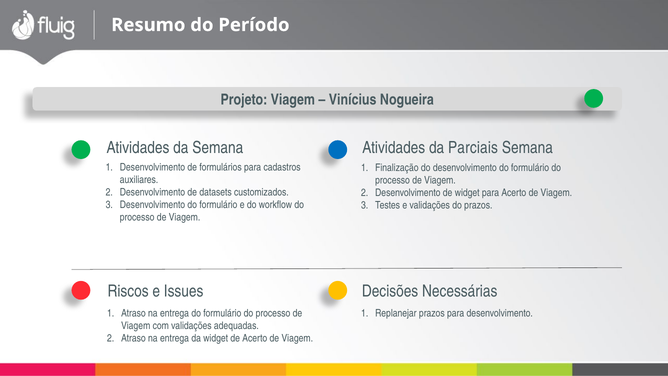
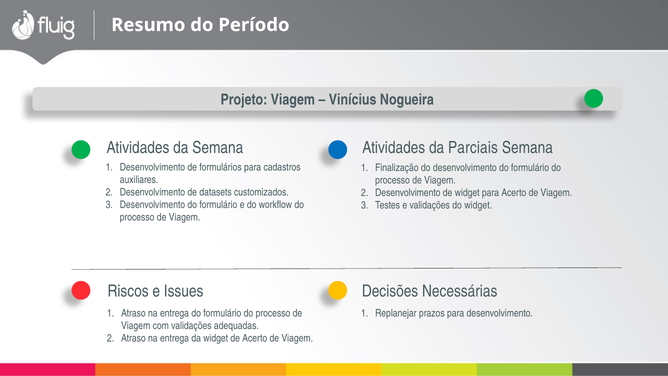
do prazos: prazos -> widget
